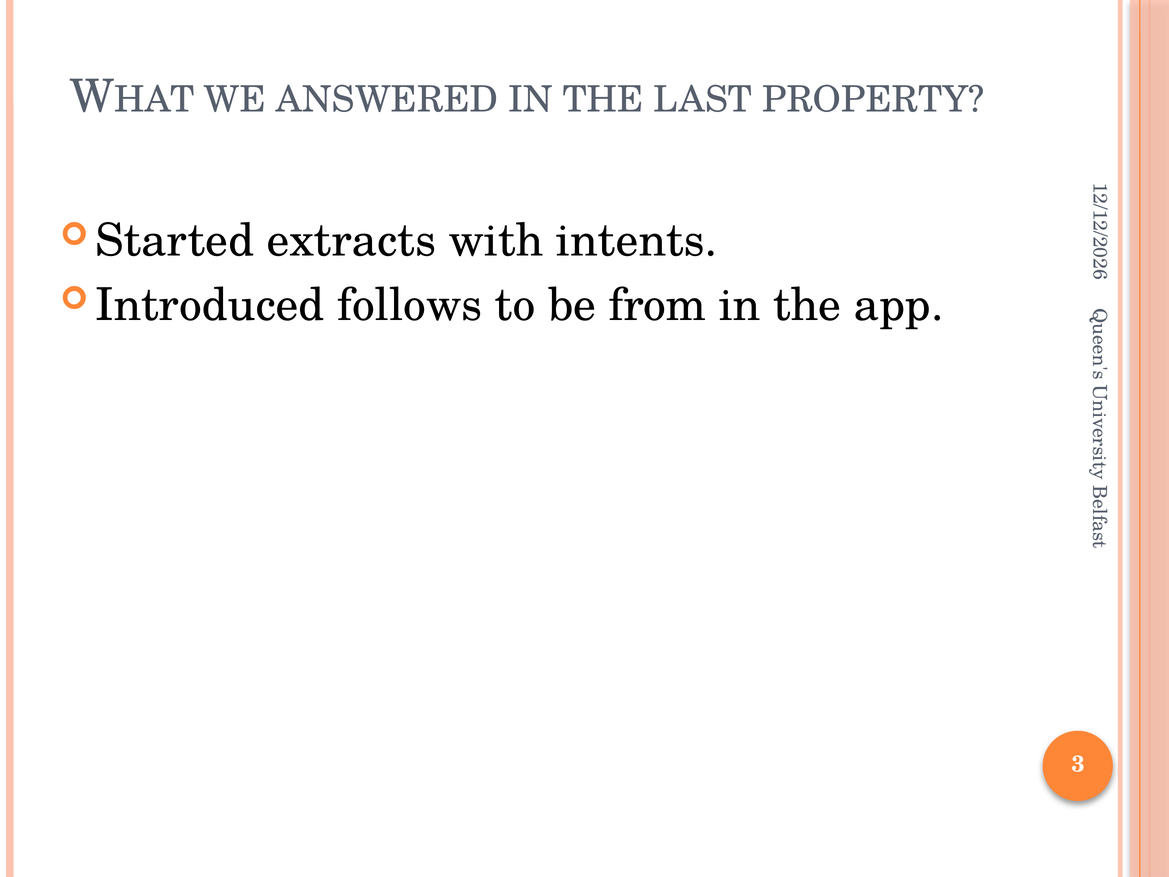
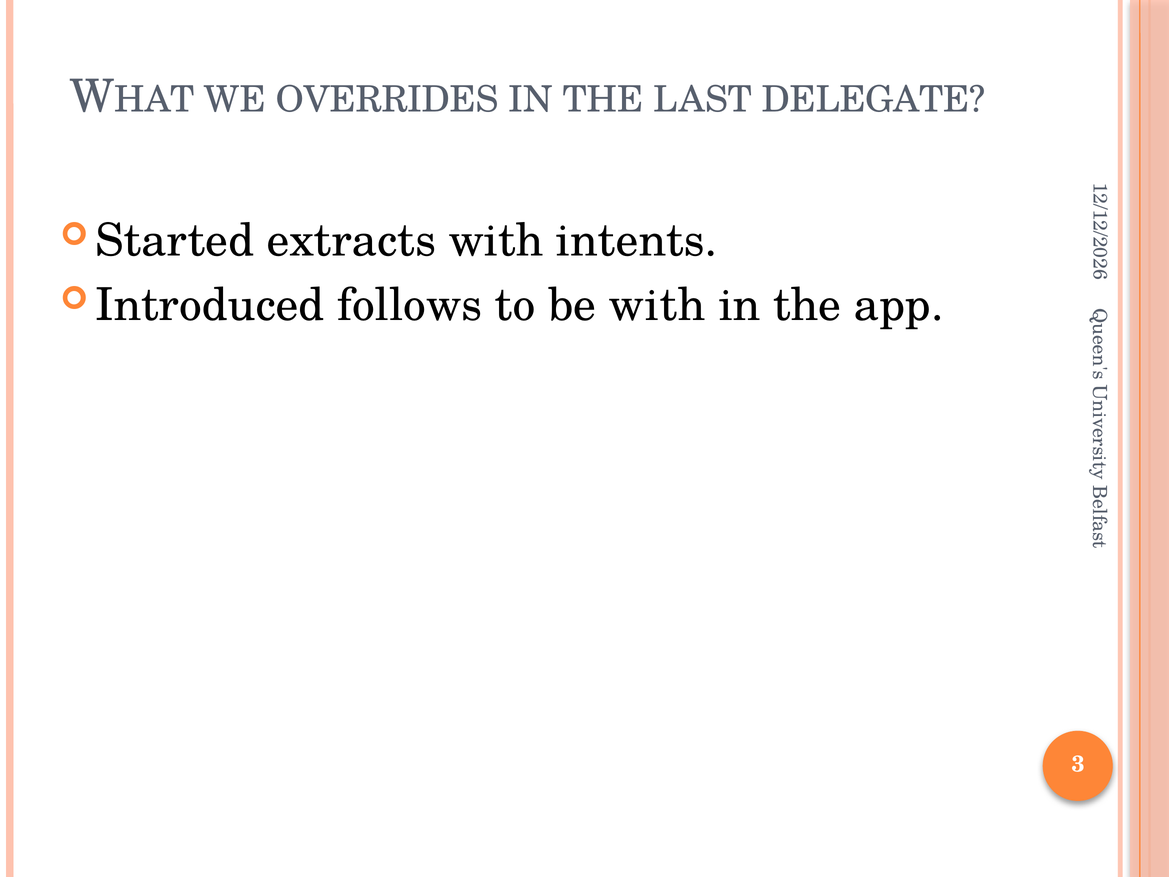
ANSWERED: ANSWERED -> OVERRIDES
PROPERTY: PROPERTY -> DELEGATE
be from: from -> with
